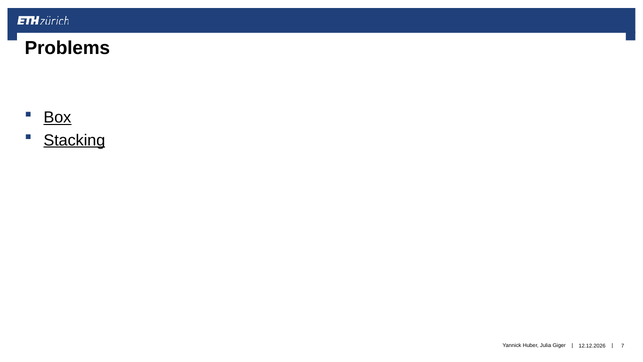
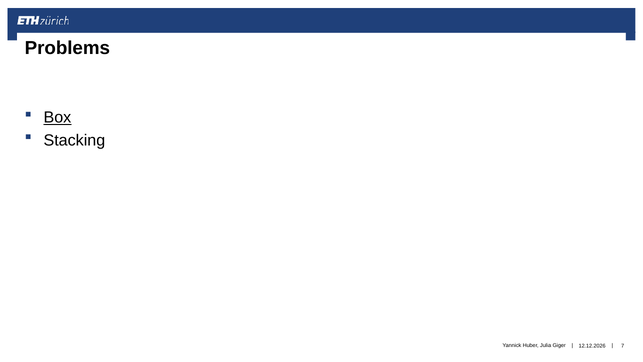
Stacking underline: present -> none
